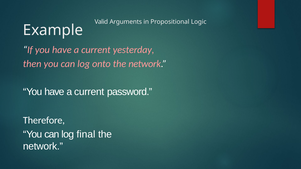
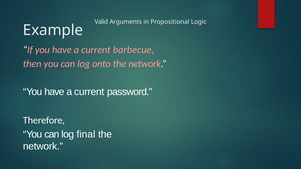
yesterday: yesterday -> barbecue
